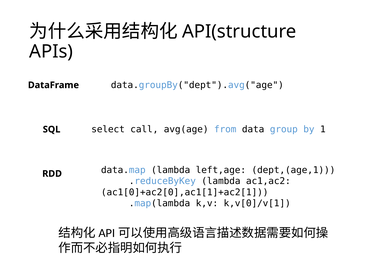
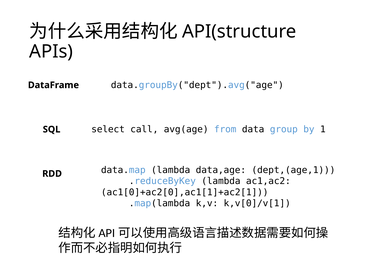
left,age: left,age -> data,age
